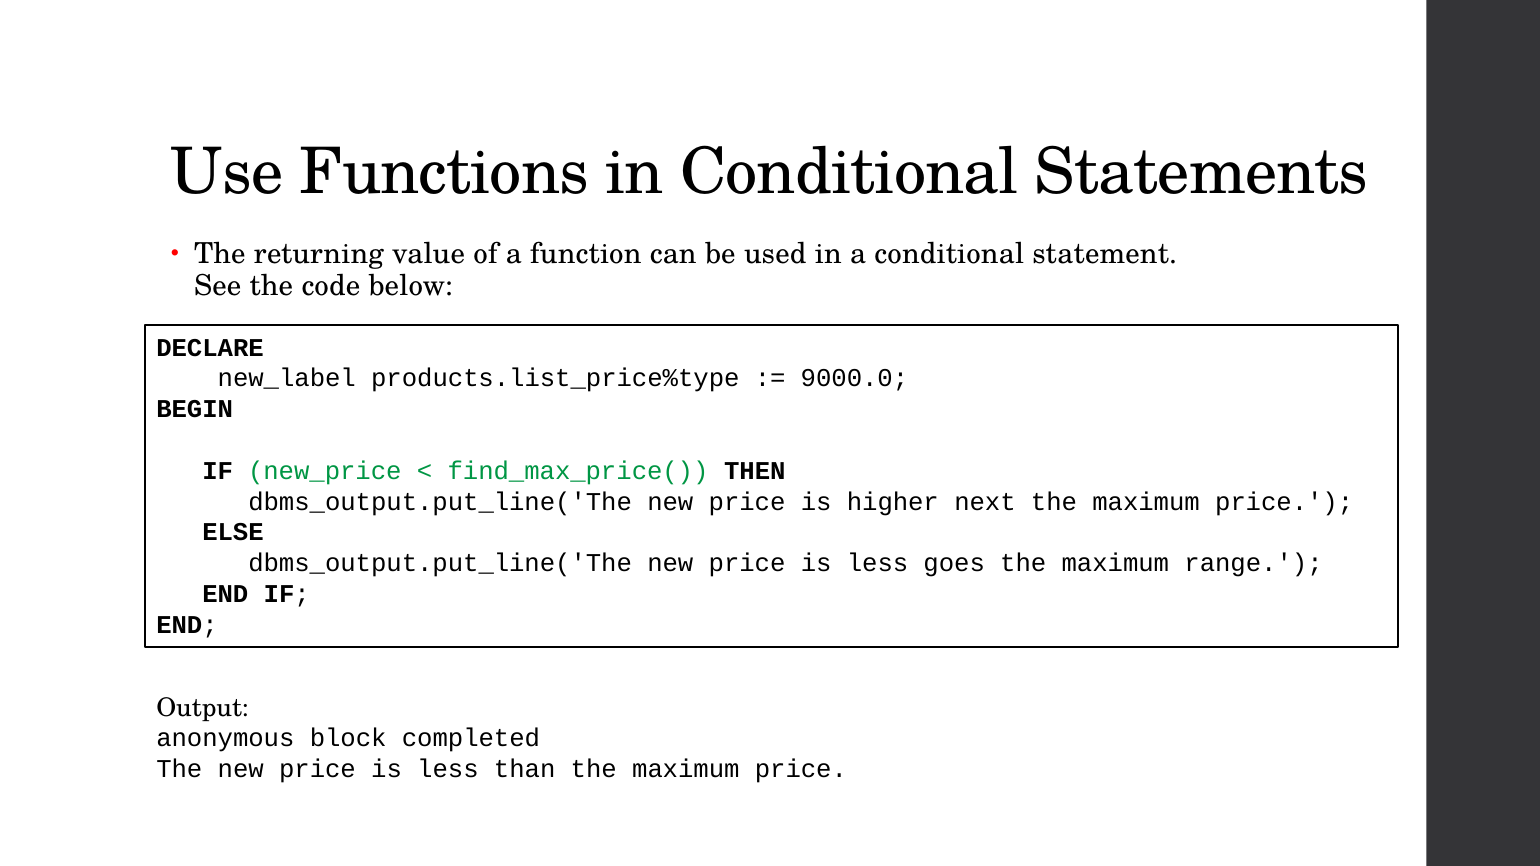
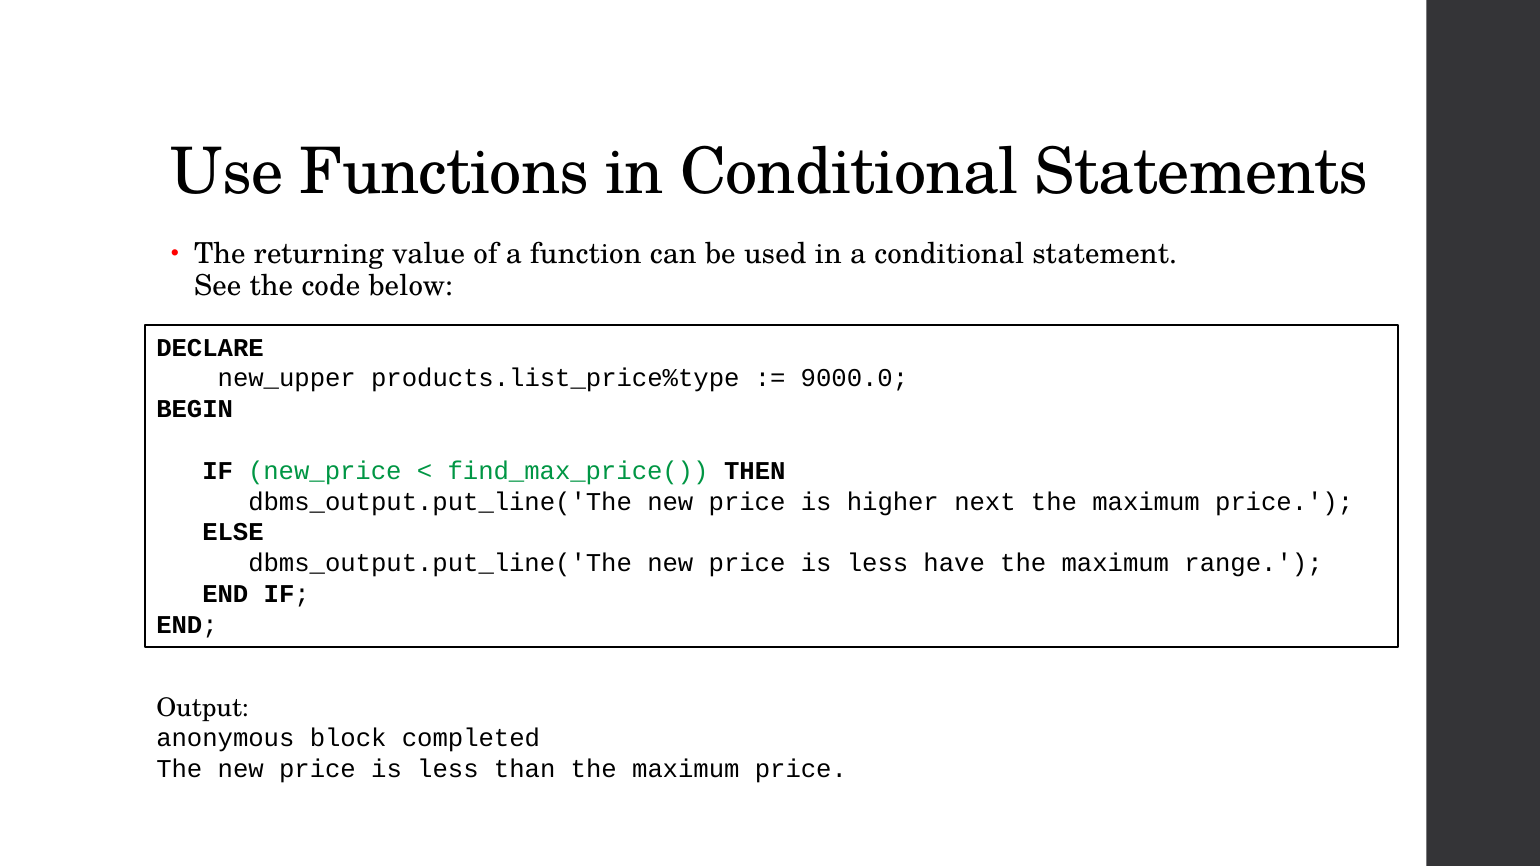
new_label: new_label -> new_upper
goes: goes -> have
